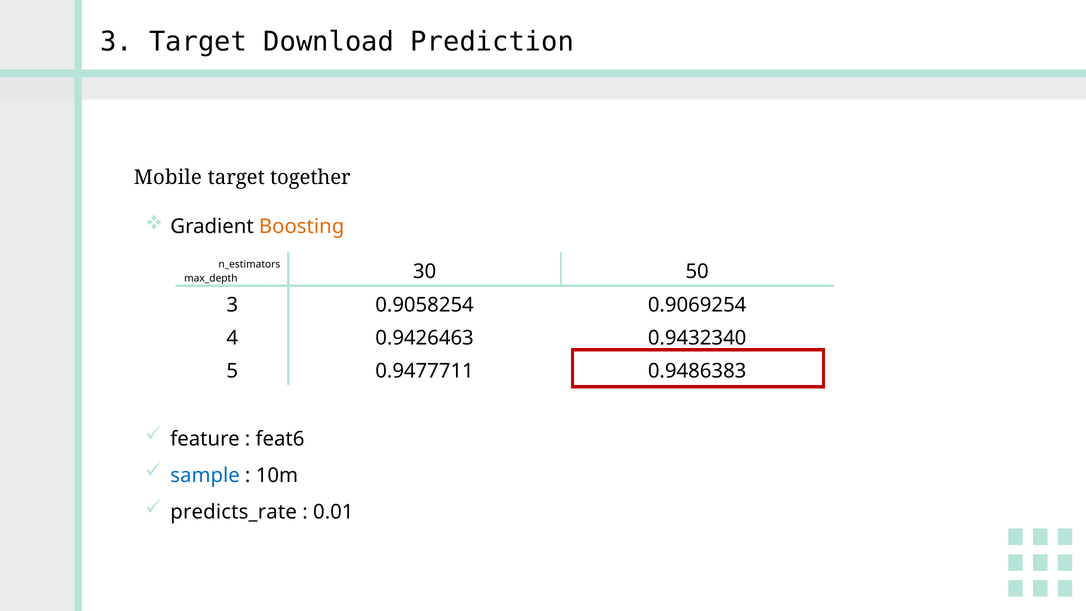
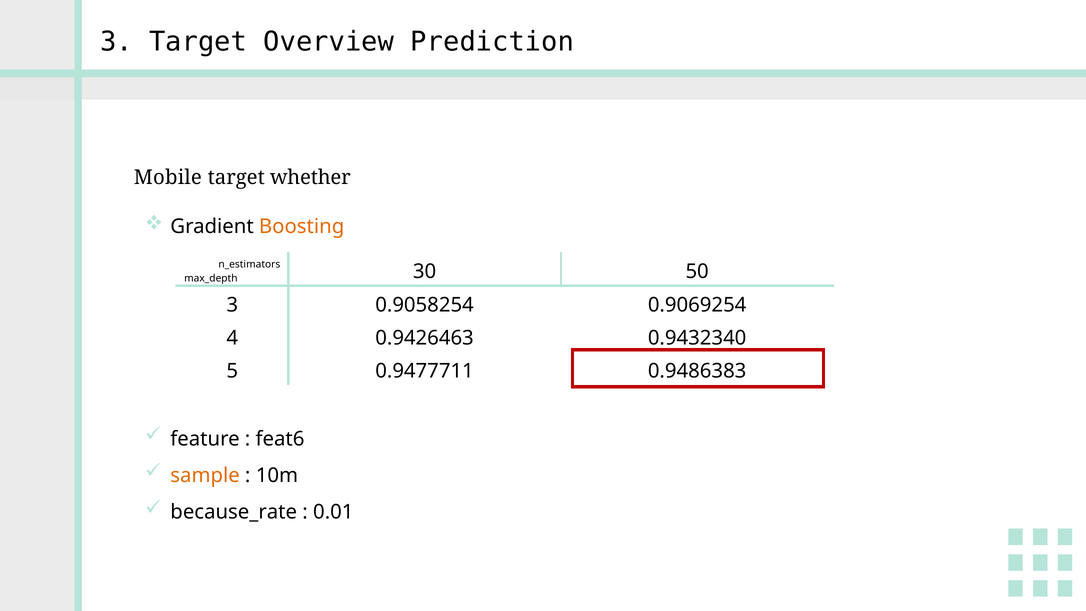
Download: Download -> Overview
together: together -> whether
sample colour: blue -> orange
predicts_rate: predicts_rate -> because_rate
